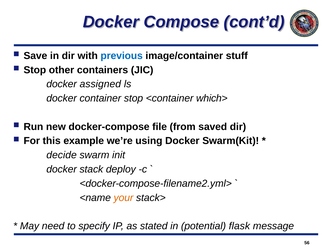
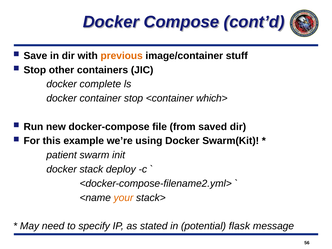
previous colour: blue -> orange
assigned: assigned -> complete
decide: decide -> patient
